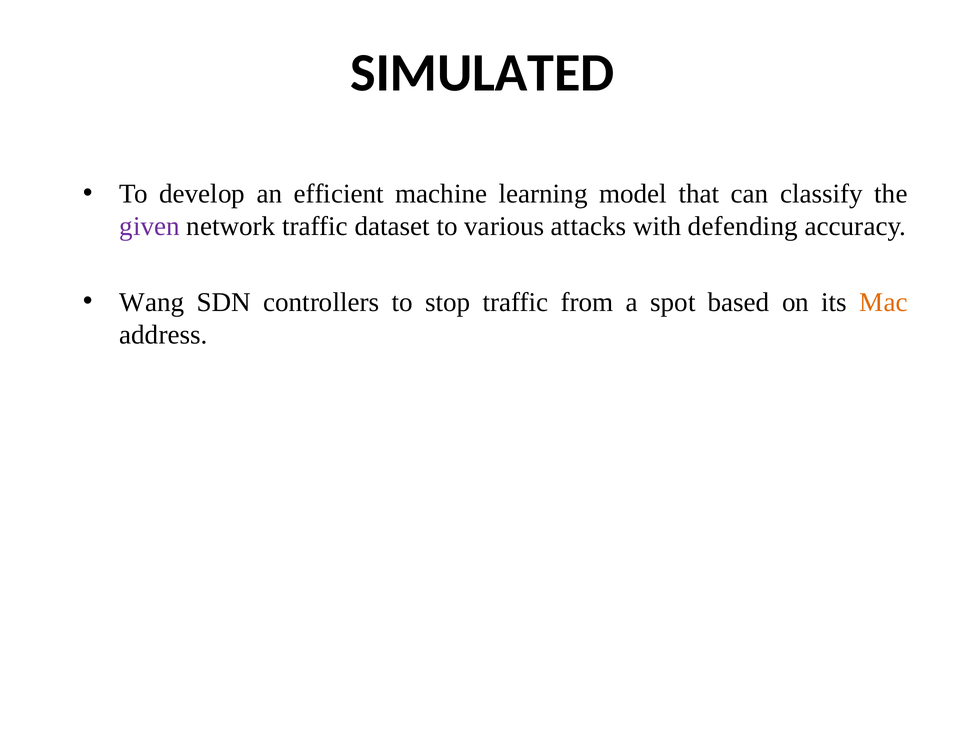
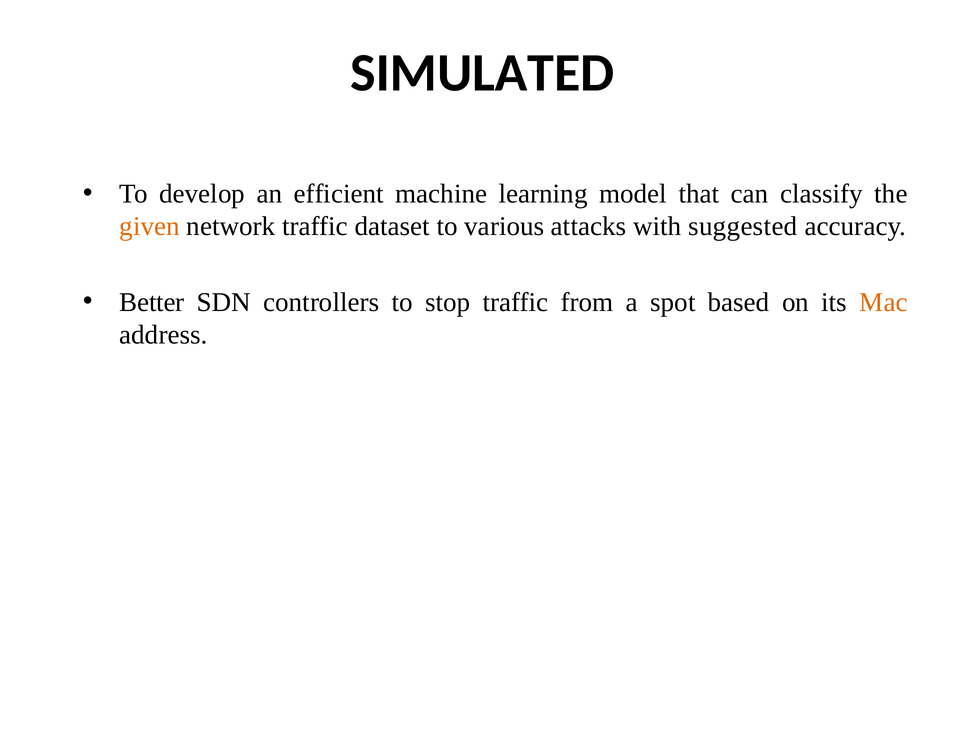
given colour: purple -> orange
defending: defending -> suggested
Wang: Wang -> Better
